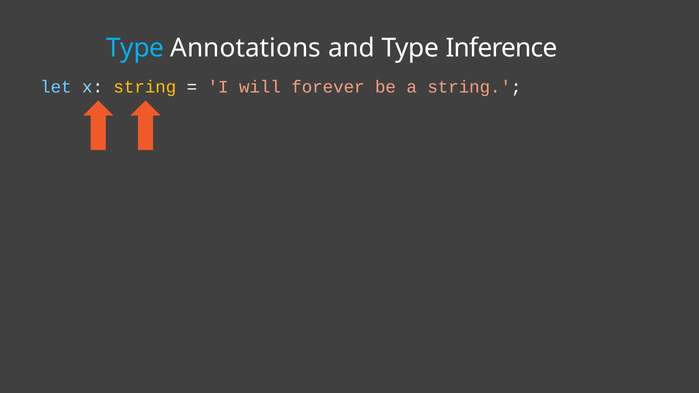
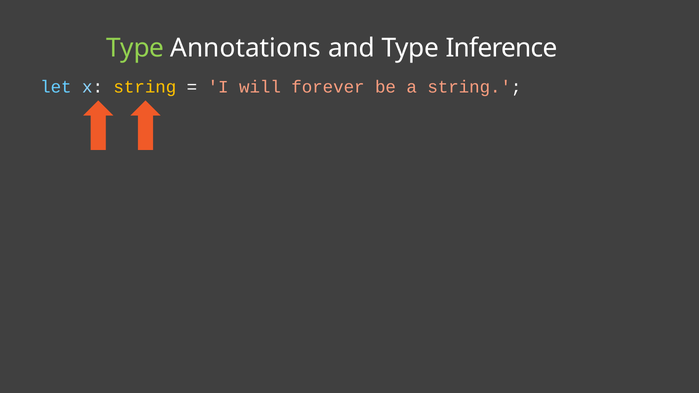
Type at (135, 48) colour: light blue -> light green
